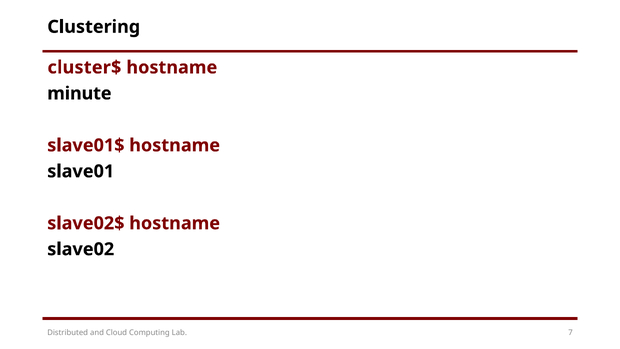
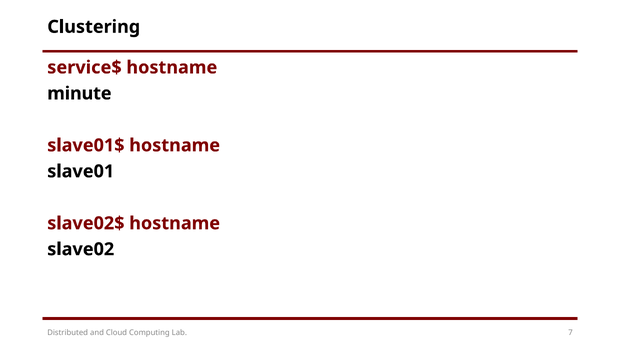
cluster$: cluster$ -> service$
